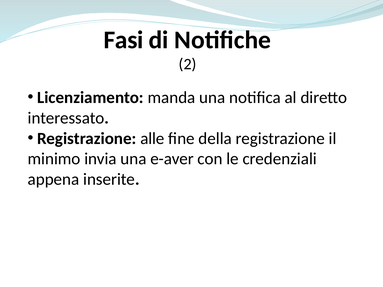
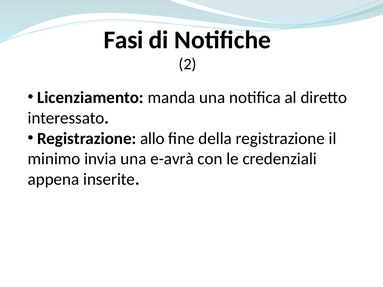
alle: alle -> allo
e-aver: e-aver -> e-avrà
